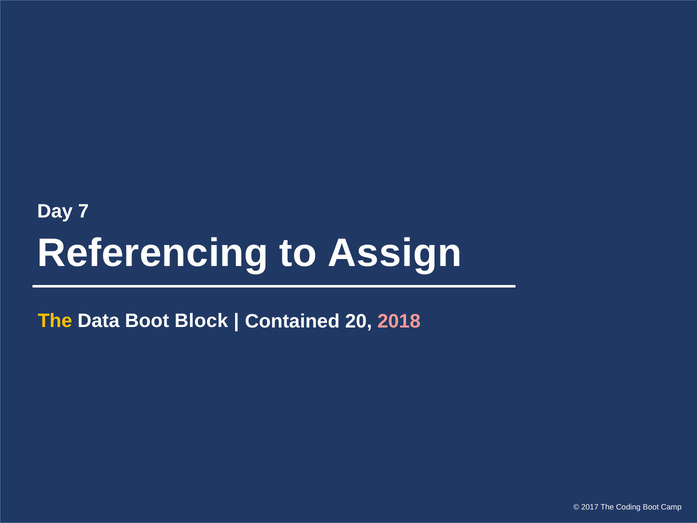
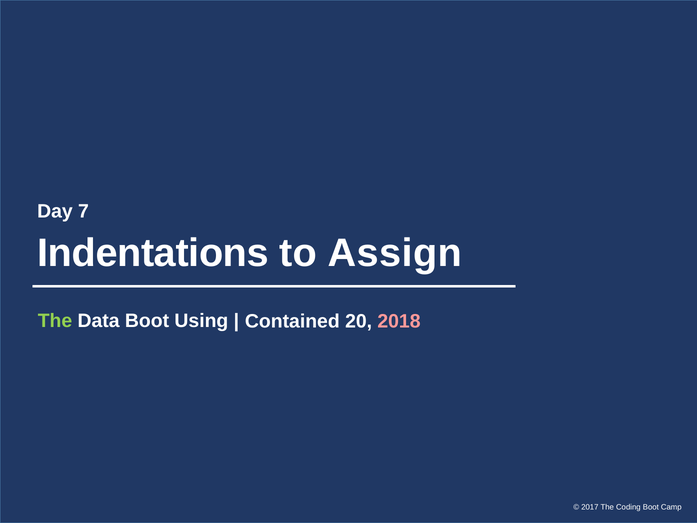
Referencing: Referencing -> Indentations
The at (55, 321) colour: yellow -> light green
Block: Block -> Using
